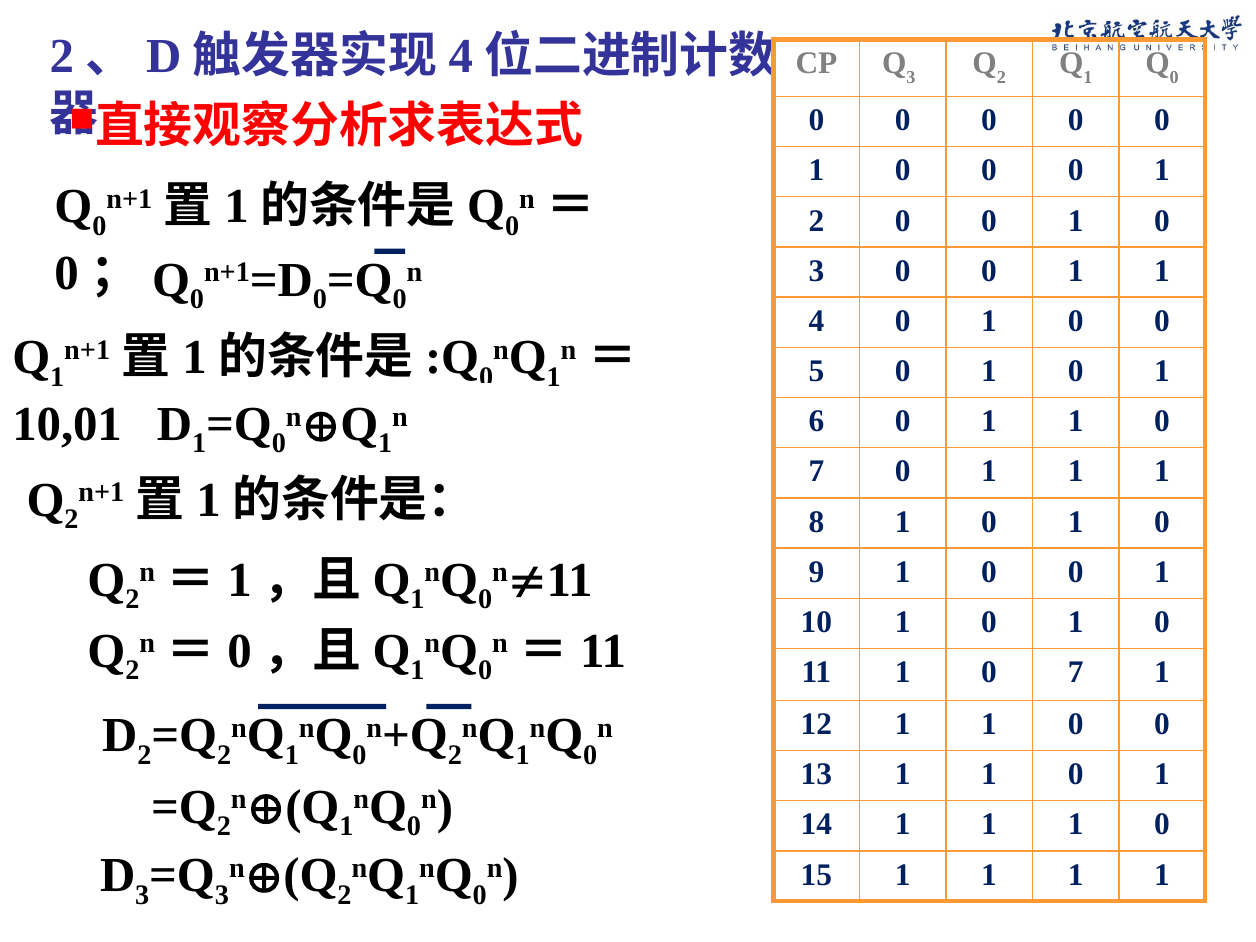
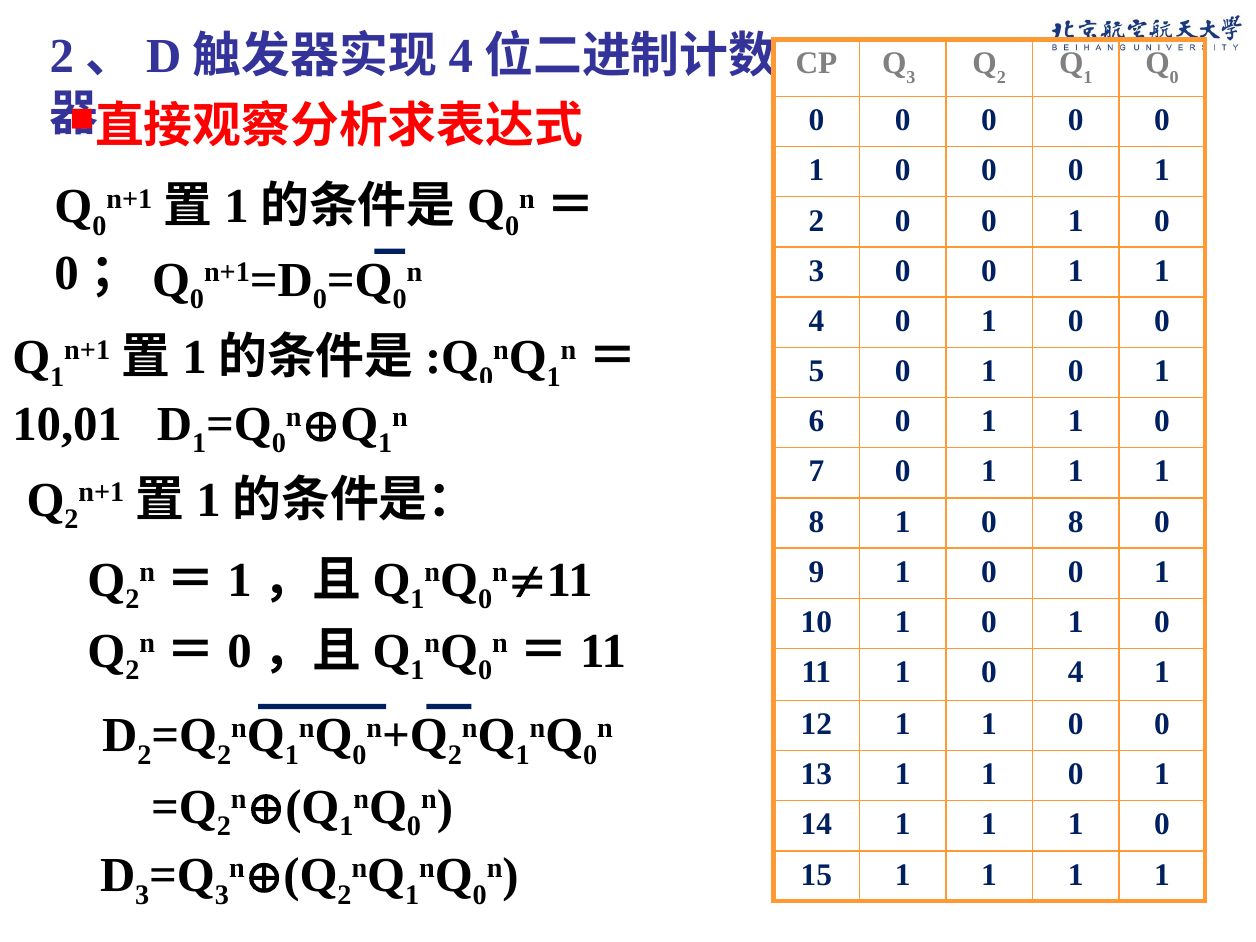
8 1 0 1: 1 -> 8
11 1 0 7: 7 -> 4
